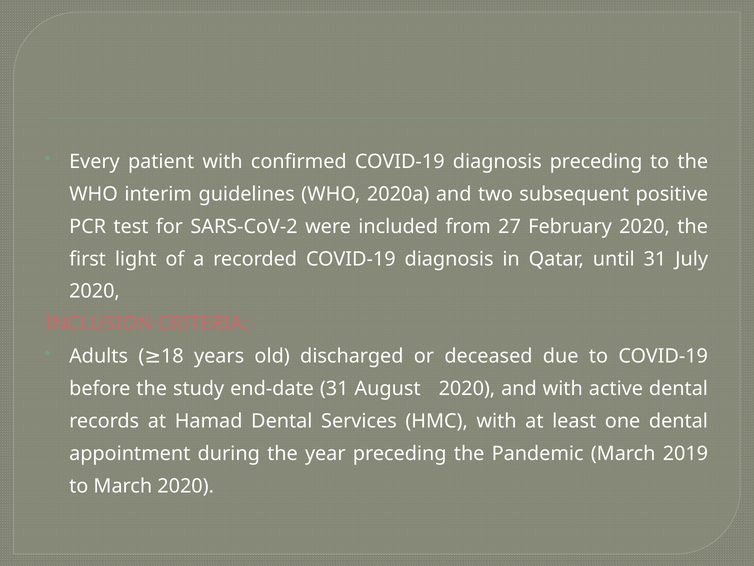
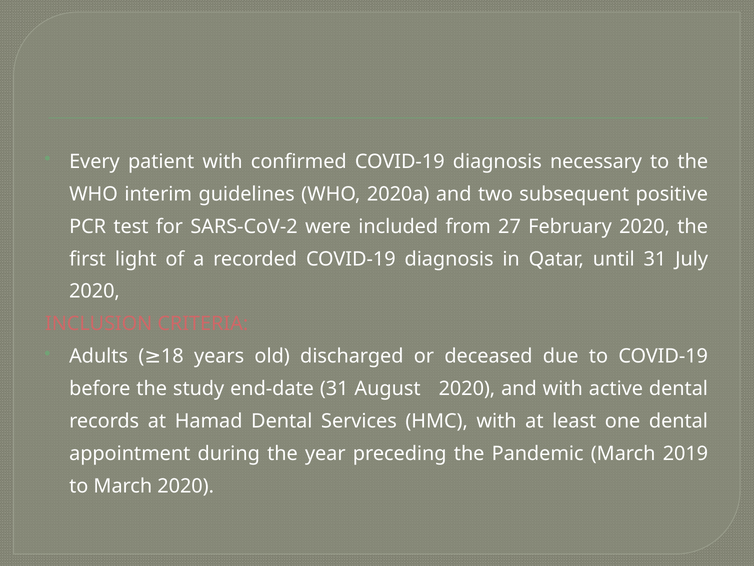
diagnosis preceding: preceding -> necessary
